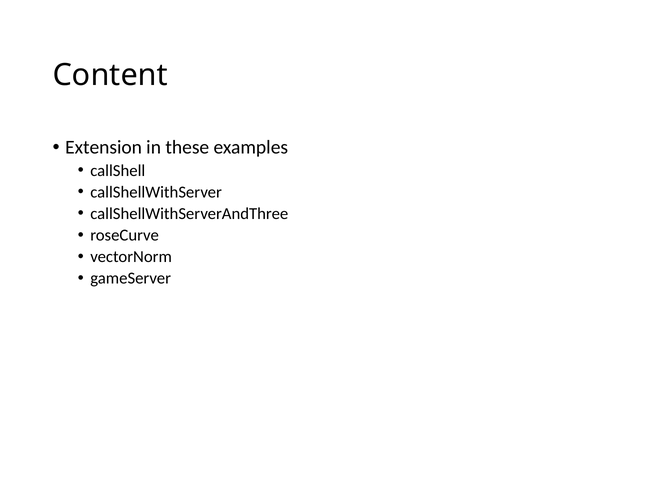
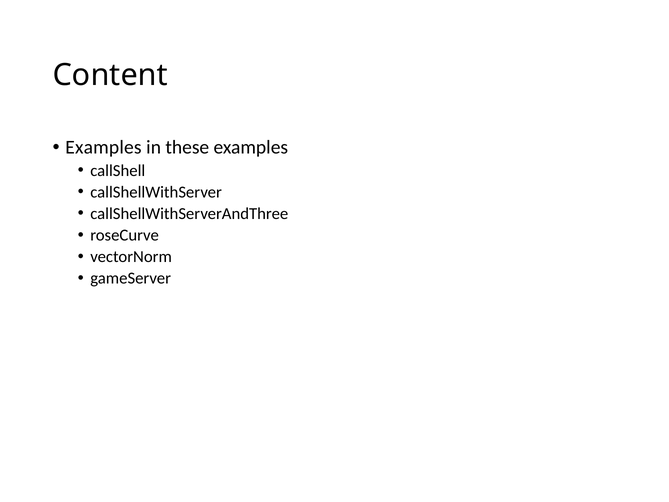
Extension at (104, 147): Extension -> Examples
